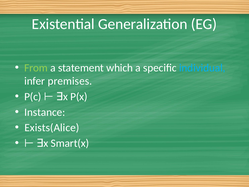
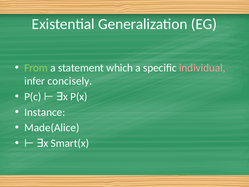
individual colour: light blue -> pink
premises: premises -> concisely
Exists(Alice: Exists(Alice -> Made(Alice
